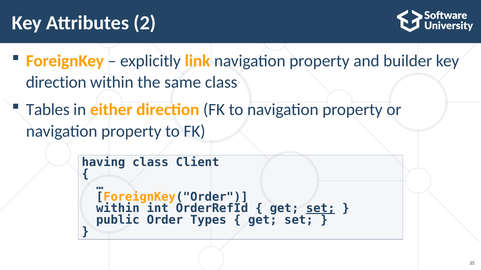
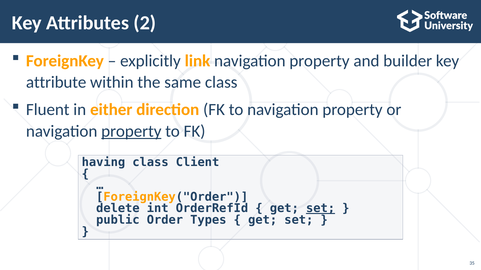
direction at (56, 82): direction -> attribute
Tables: Tables -> Fluent
property at (131, 131) underline: none -> present
within at (118, 209): within -> delete
